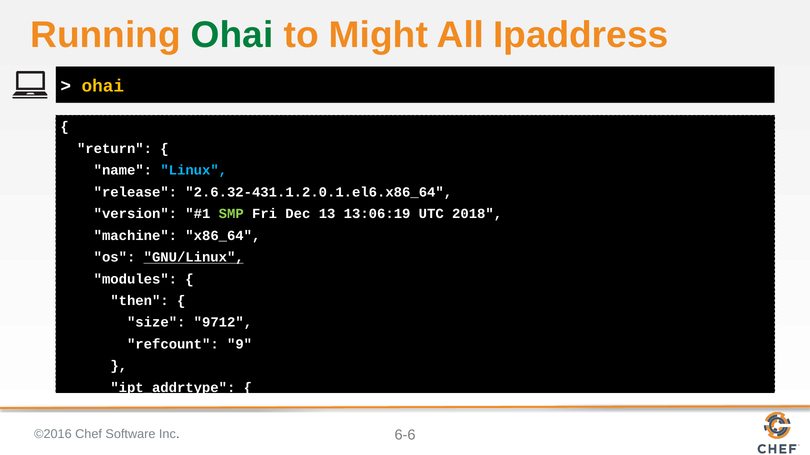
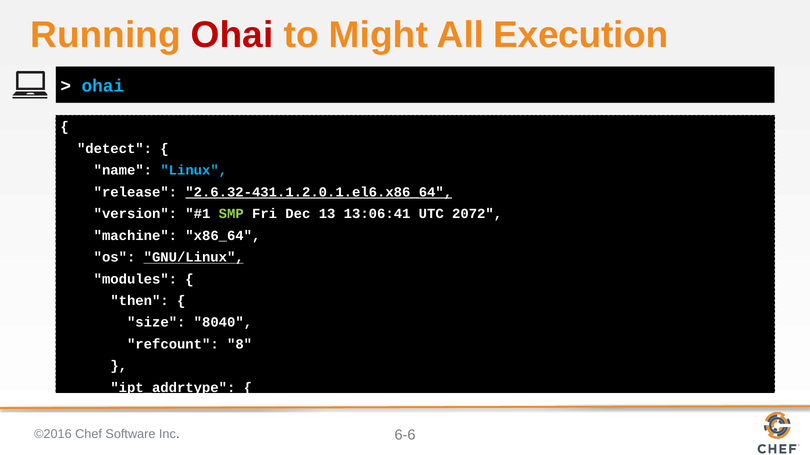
Ohai at (232, 35) colour: green -> red
Ipaddress: Ipaddress -> Execution
ohai at (103, 86) colour: yellow -> light blue
return: return -> detect
2.6.32-431.1.2.0.1.el6.x86_64 underline: none -> present
13:06:19: 13:06:19 -> 13:06:41
2018: 2018 -> 2072
9712: 9712 -> 8040
9: 9 -> 8
